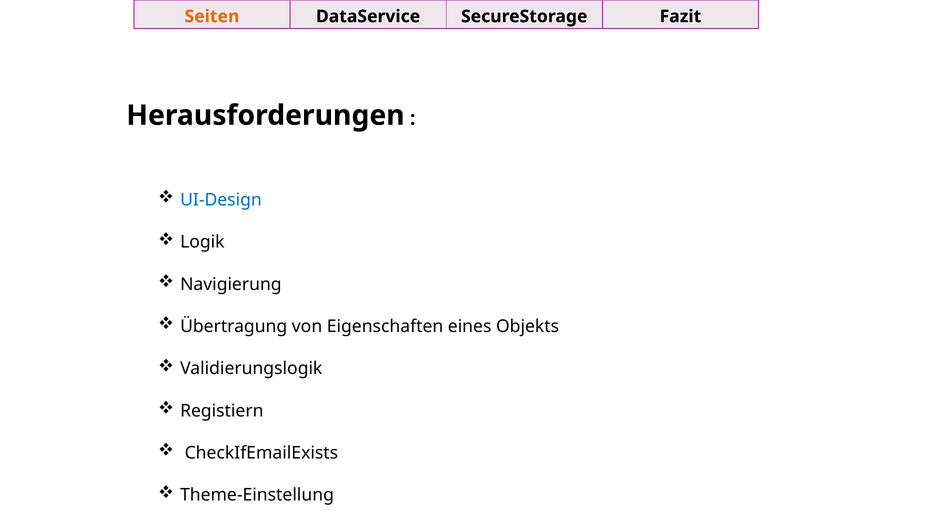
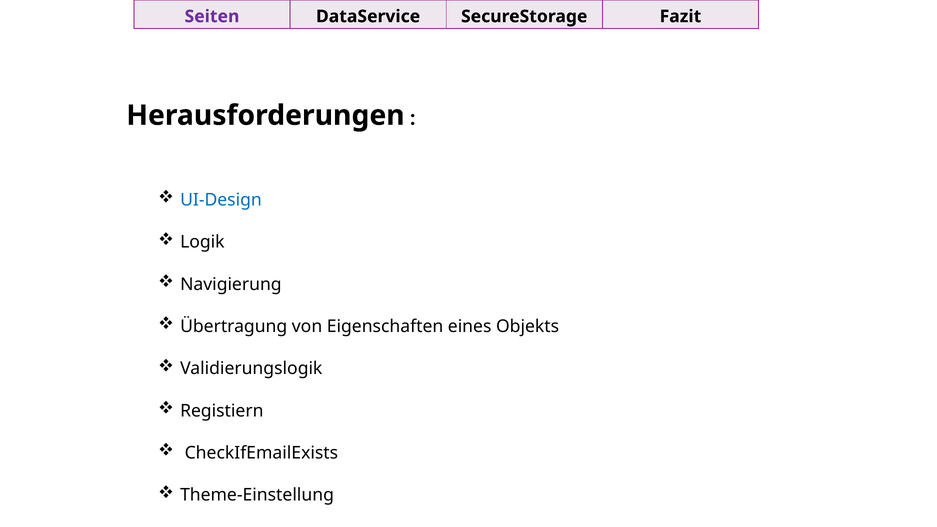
Seiten colour: orange -> purple
